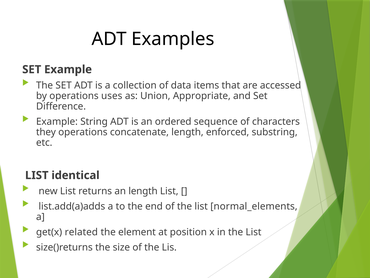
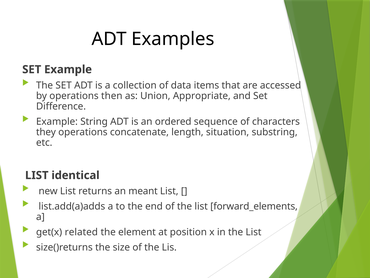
uses: uses -> then
enforced: enforced -> situation
an length: length -> meant
normal_elements: normal_elements -> forward_elements
